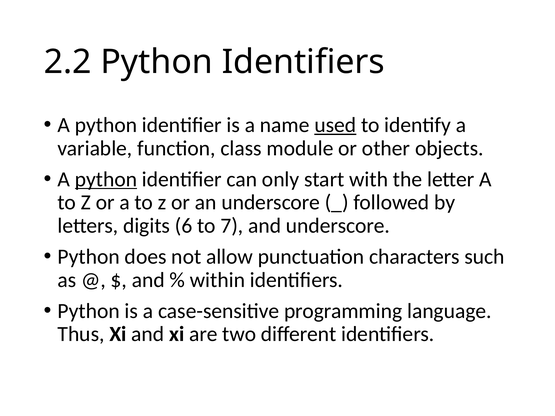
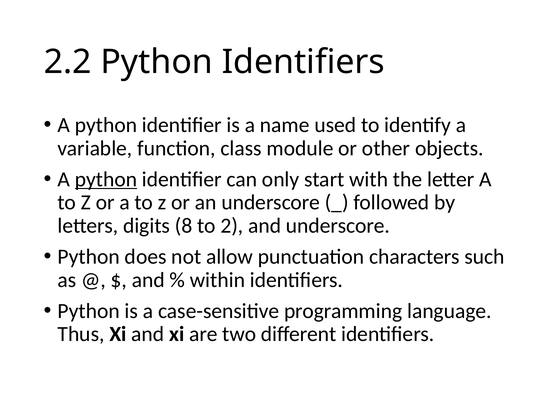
used underline: present -> none
6: 6 -> 8
7: 7 -> 2
